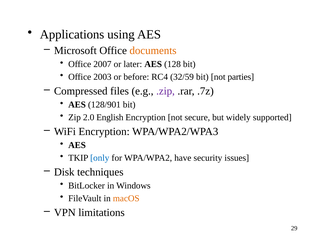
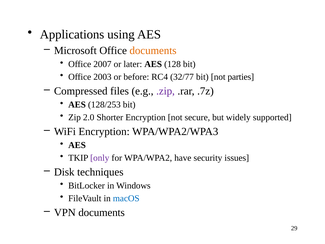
32/59: 32/59 -> 32/77
128/901: 128/901 -> 128/253
English: English -> Shorter
only colour: blue -> purple
macOS colour: orange -> blue
VPN limitations: limitations -> documents
